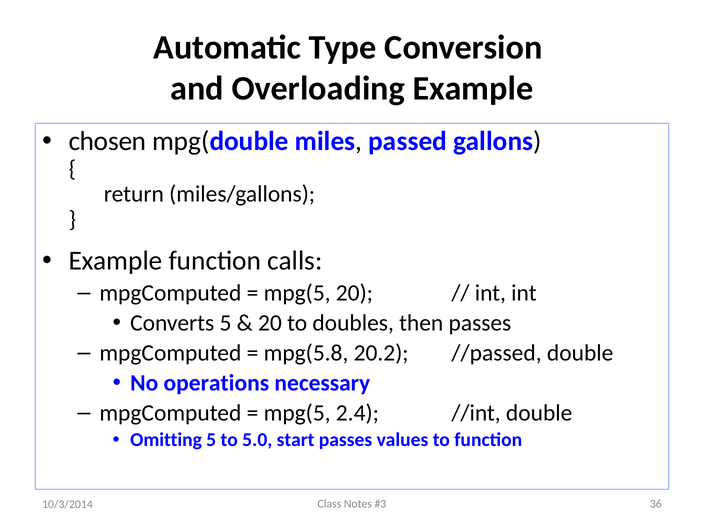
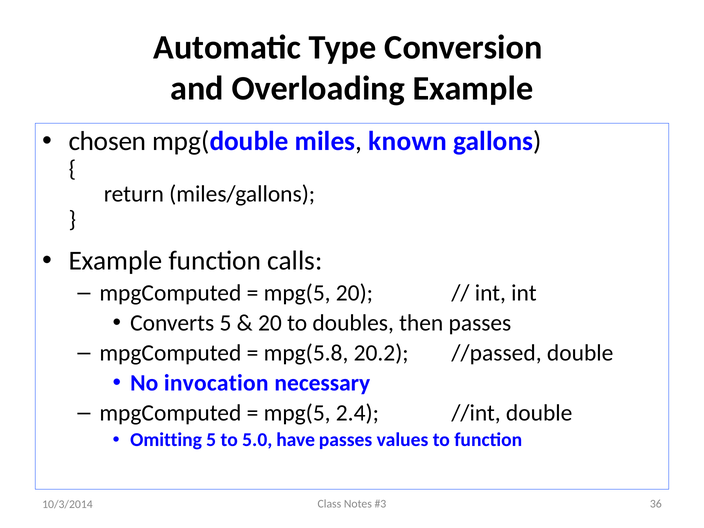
passed: passed -> known
operations: operations -> invocation
start: start -> have
